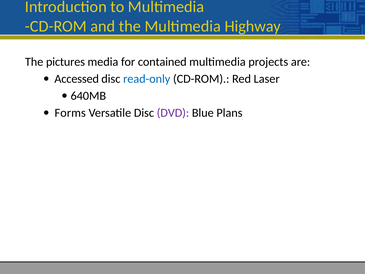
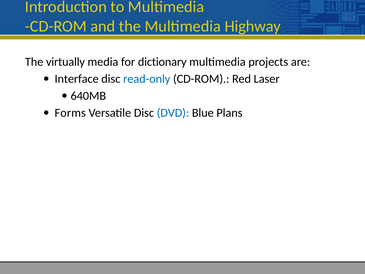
pictures: pictures -> virtually
contained: contained -> dictionary
Accessed: Accessed -> Interface
DVD colour: purple -> blue
